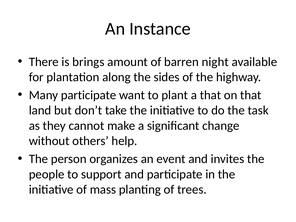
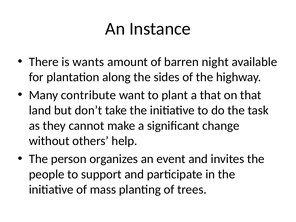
brings: brings -> wants
Many participate: participate -> contribute
